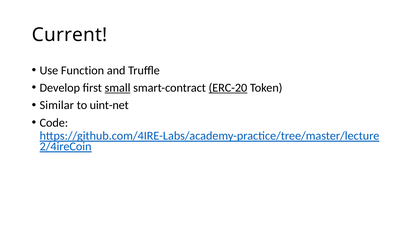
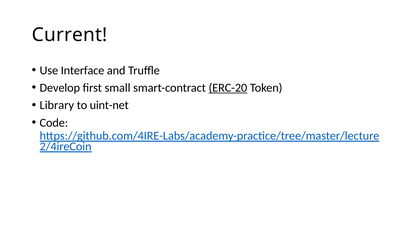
Function: Function -> Interface
small underline: present -> none
Similar: Similar -> Library
